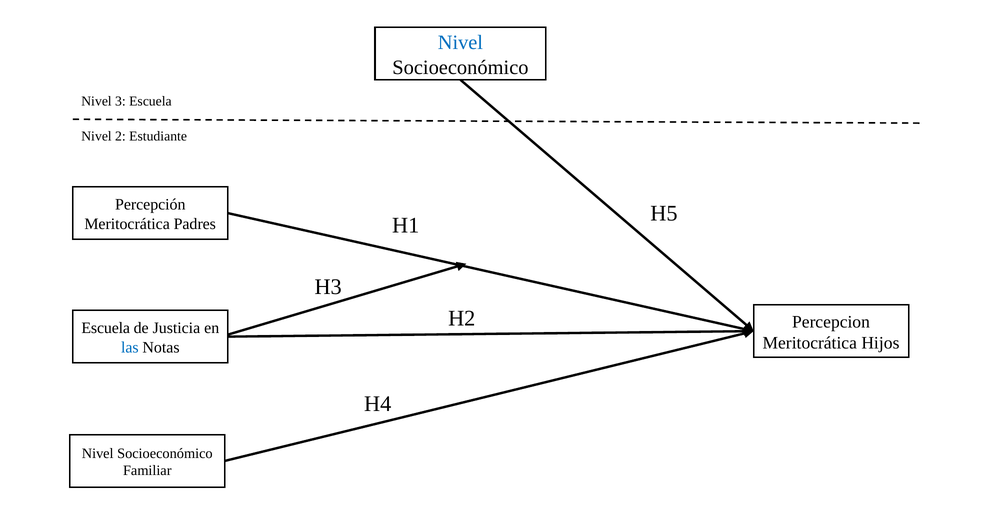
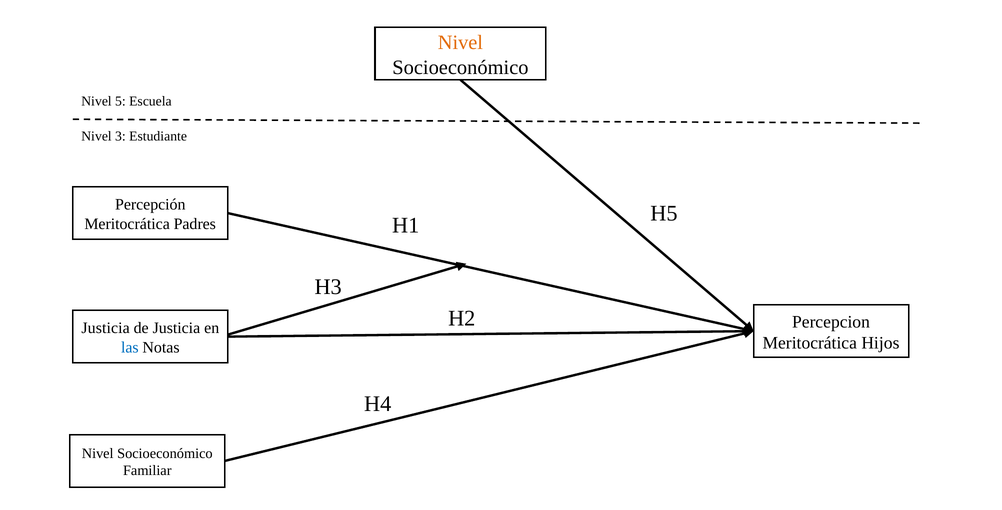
Nivel at (460, 43) colour: blue -> orange
3: 3 -> 5
2: 2 -> 3
Escuela at (106, 328): Escuela -> Justicia
